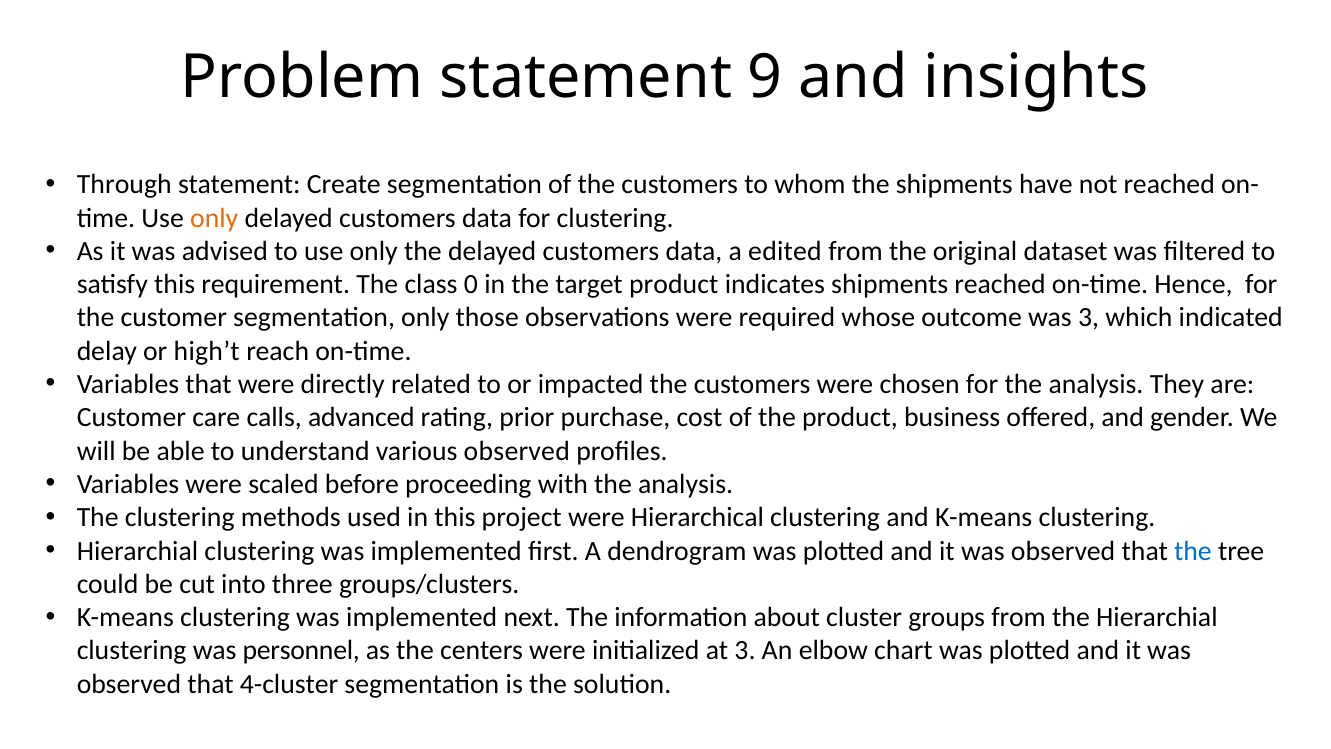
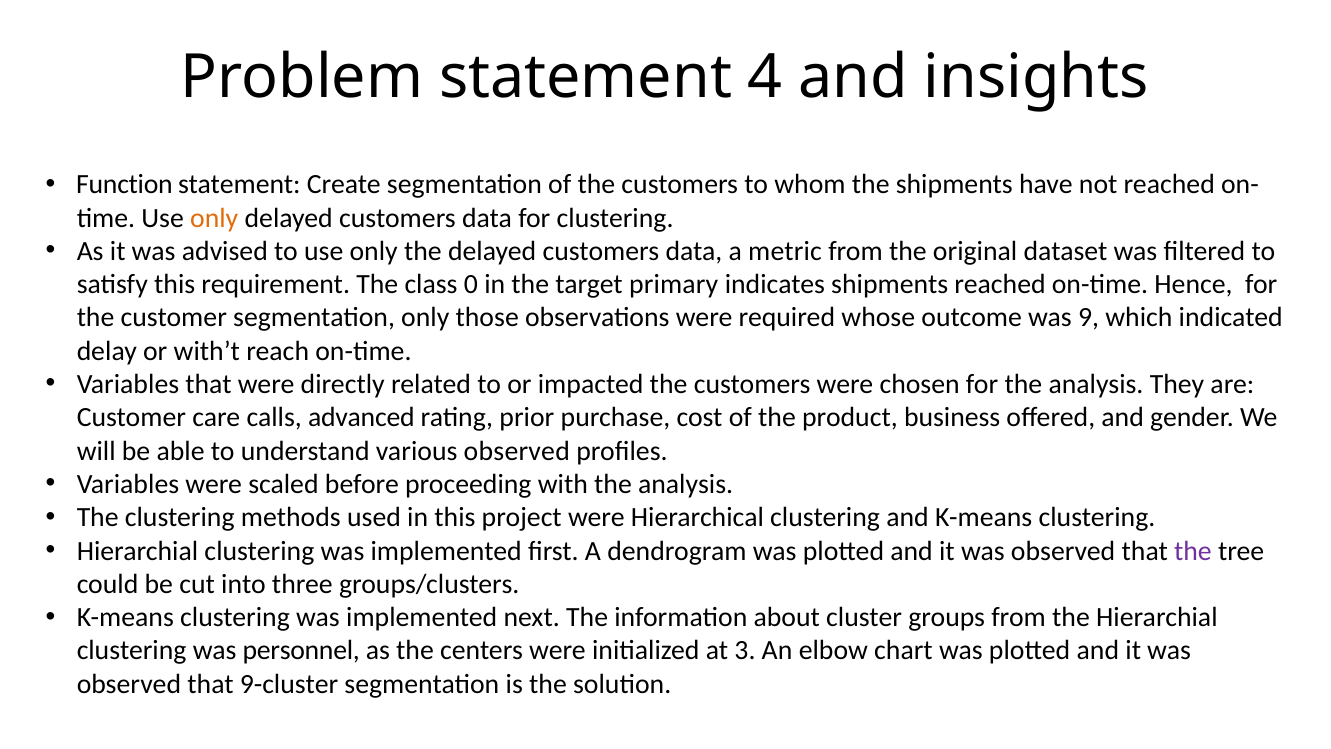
9: 9 -> 4
Through: Through -> Function
edited: edited -> metric
target product: product -> primary
was 3: 3 -> 9
high’t: high’t -> with’t
the at (1193, 551) colour: blue -> purple
4-cluster: 4-cluster -> 9-cluster
